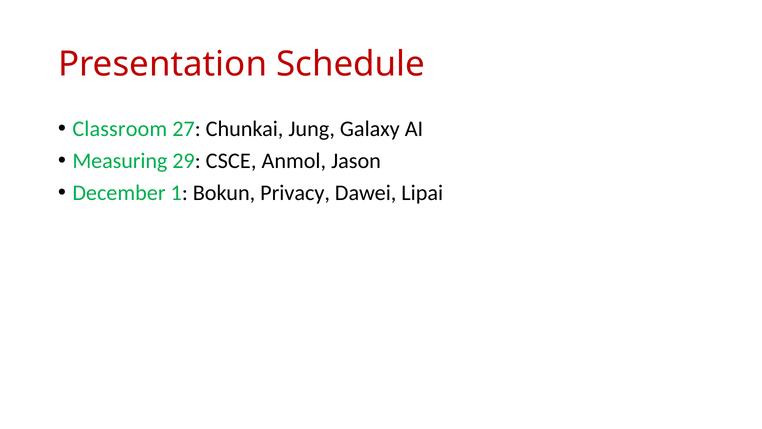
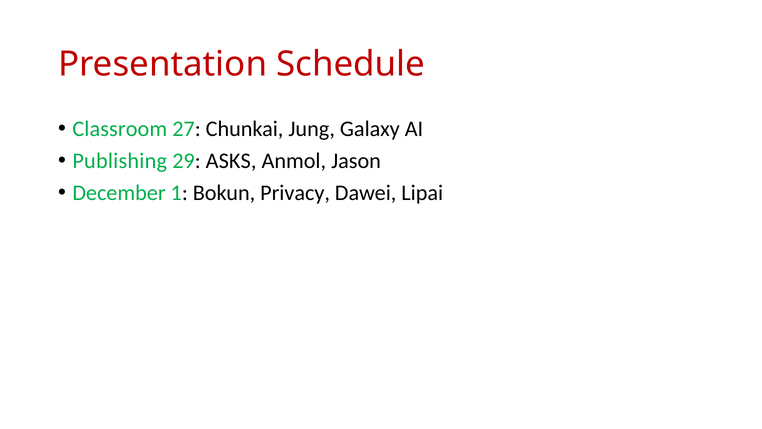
Measuring: Measuring -> Publishing
CSCE: CSCE -> ASKS
